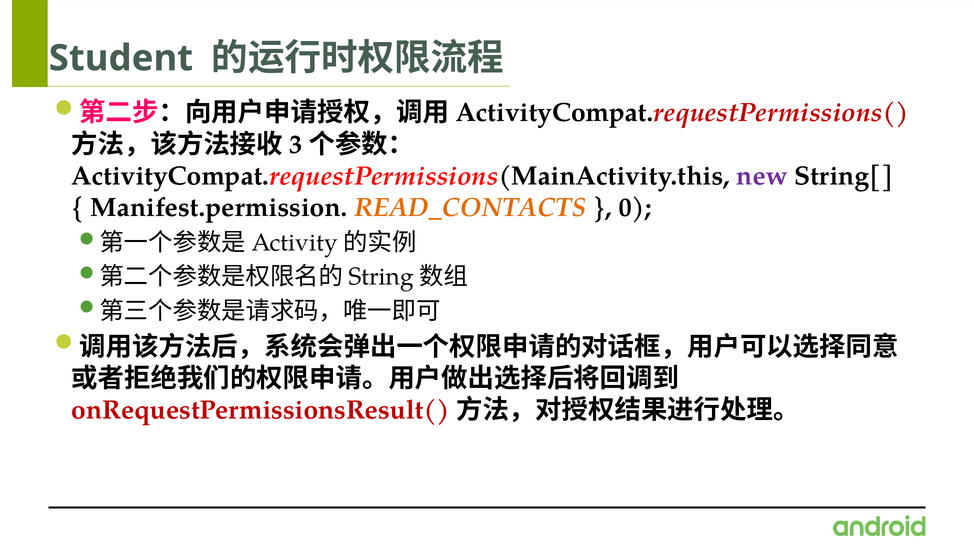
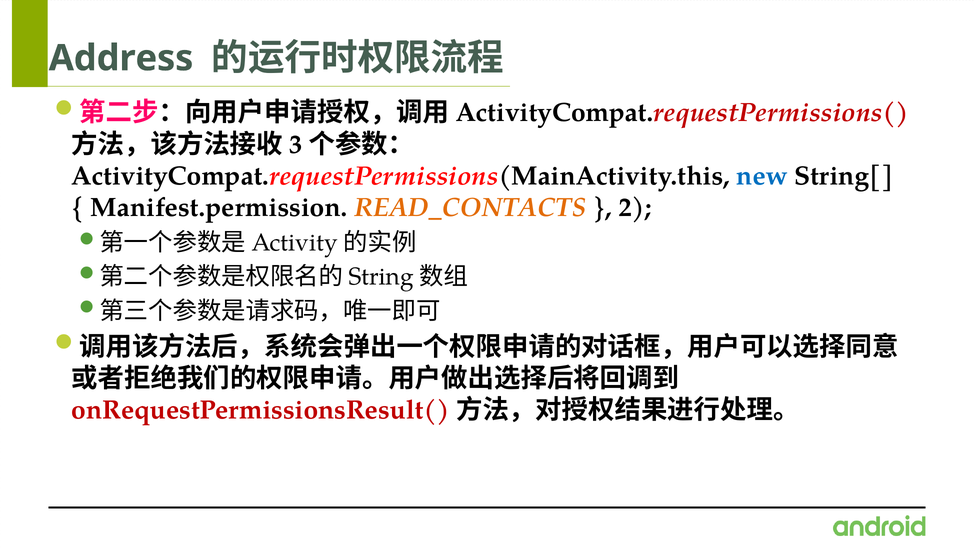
Student: Student -> Address
new colour: purple -> blue
0: 0 -> 2
